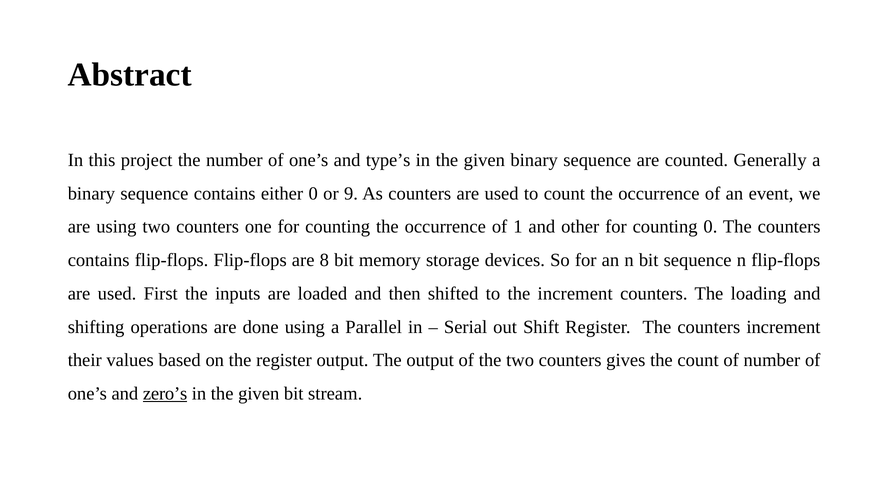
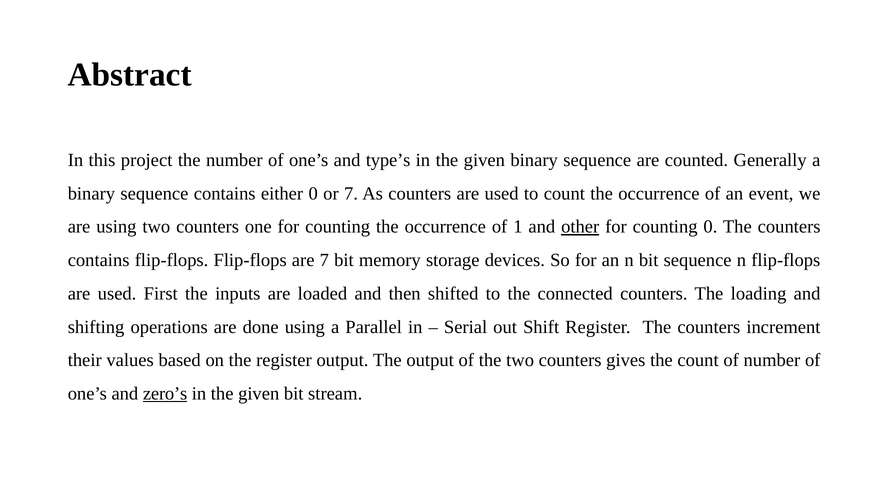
or 9: 9 -> 7
other underline: none -> present
are 8: 8 -> 7
the increment: increment -> connected
